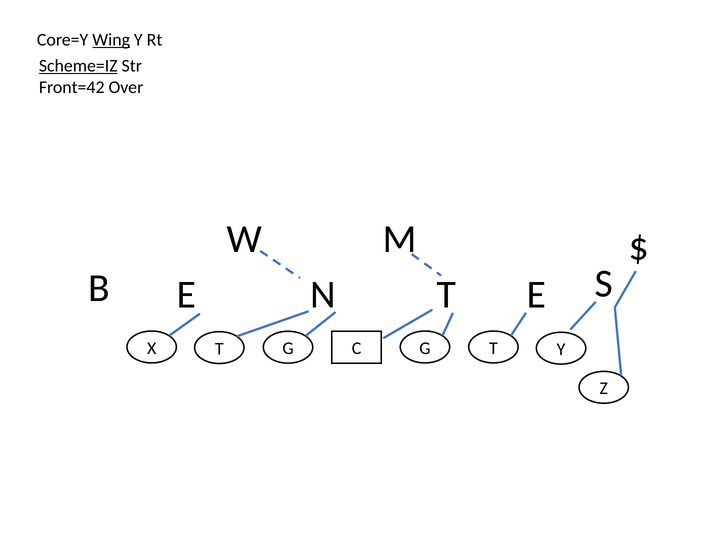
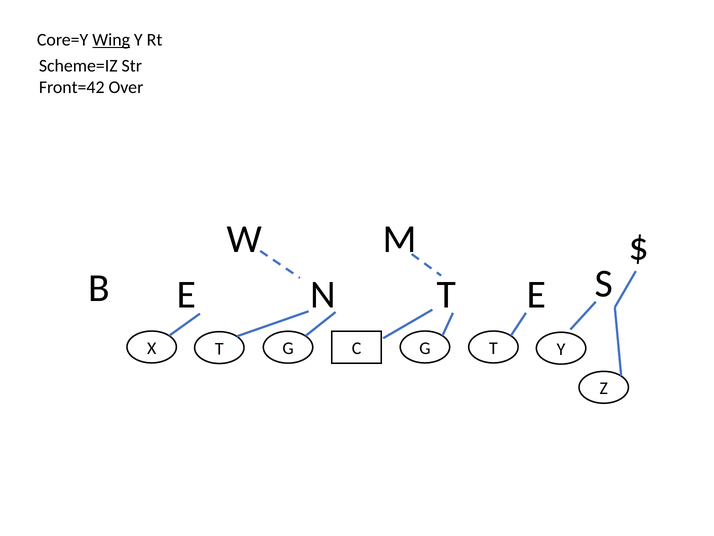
Scheme=IZ underline: present -> none
